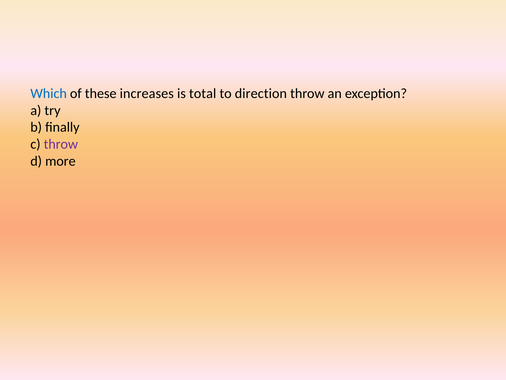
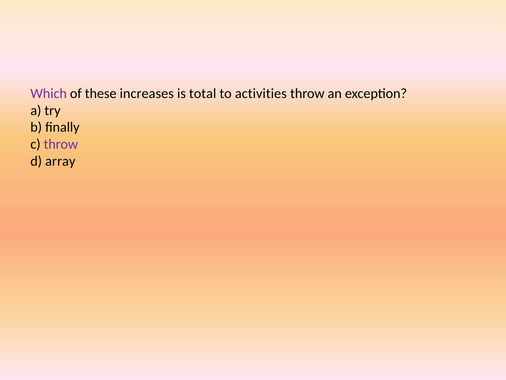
Which colour: blue -> purple
direction: direction -> activities
more: more -> array
